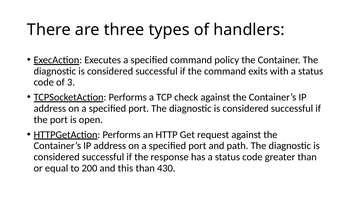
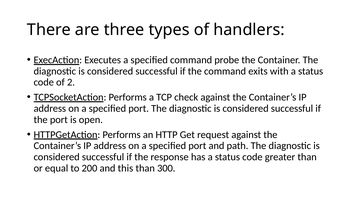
policy: policy -> probe
3: 3 -> 2
430: 430 -> 300
